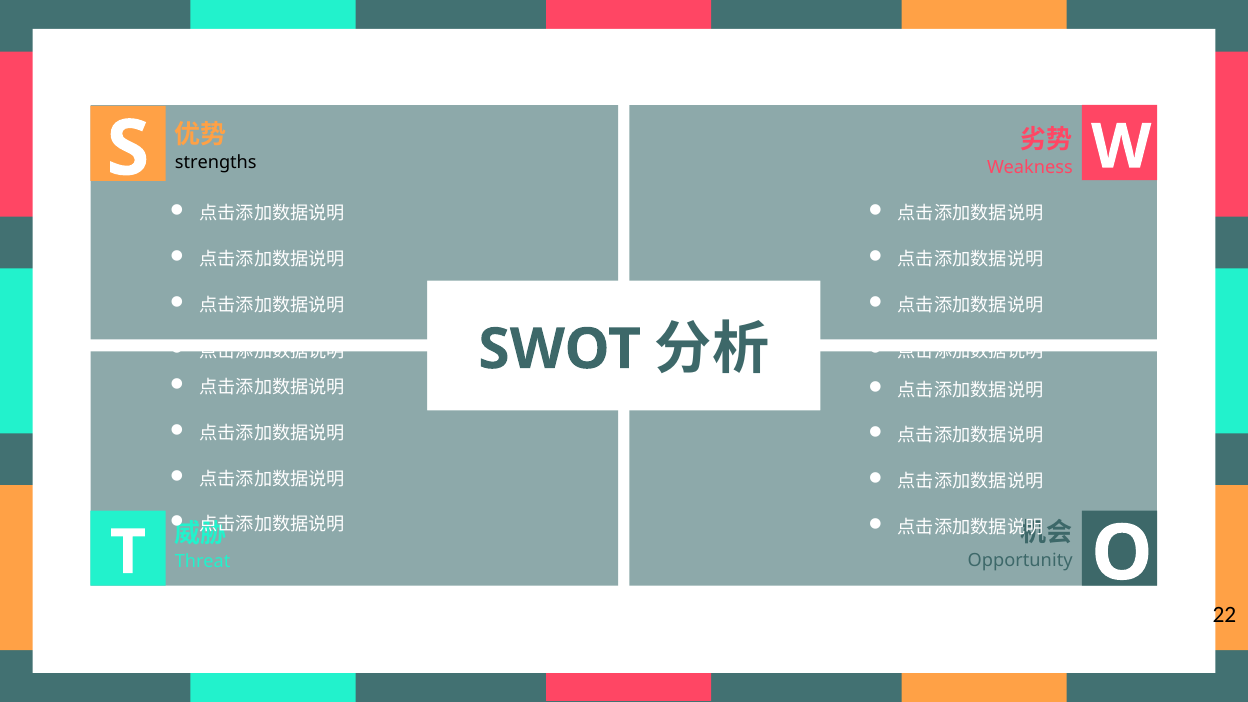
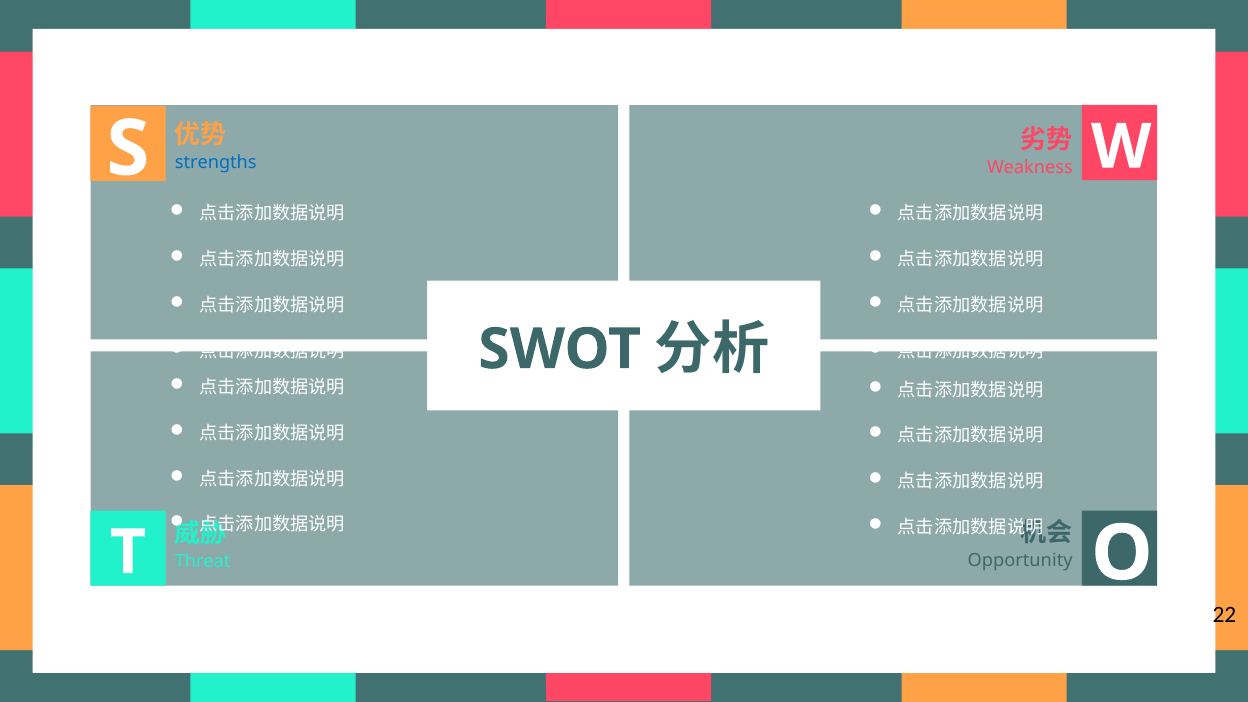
strengths colour: black -> blue
